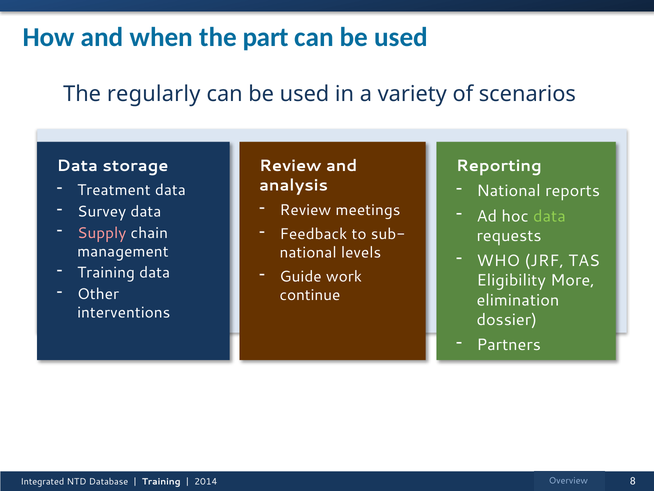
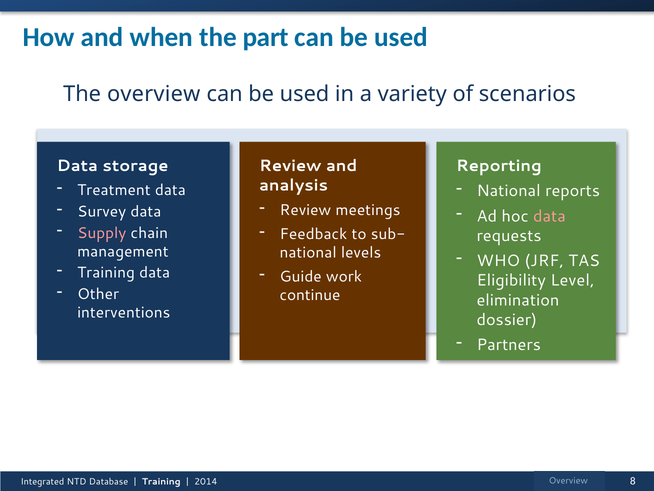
The regularly: regularly -> overview
data at (549, 216) colour: light green -> pink
More: More -> Level
